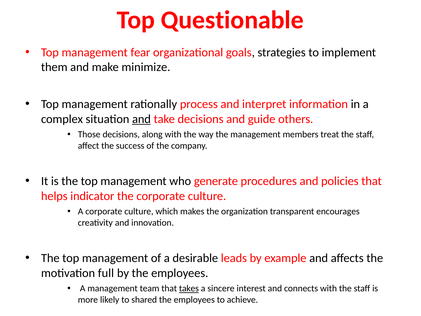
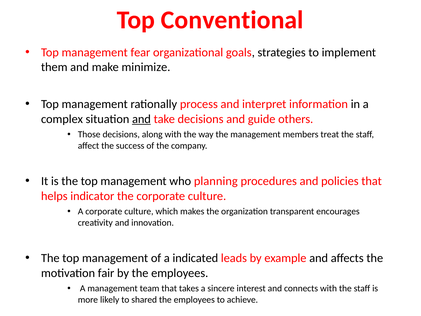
Questionable: Questionable -> Conventional
generate: generate -> planning
desirable: desirable -> indicated
full: full -> fair
takes underline: present -> none
